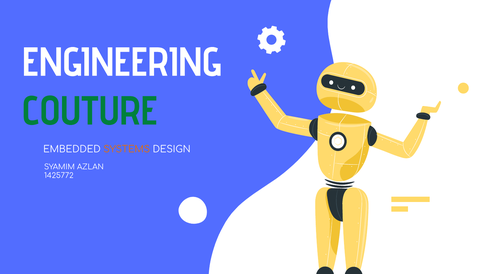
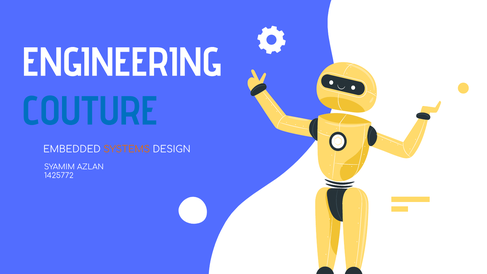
COUTURE colour: green -> blue
